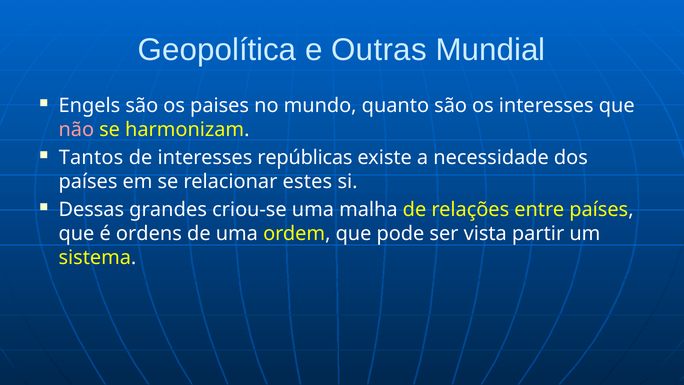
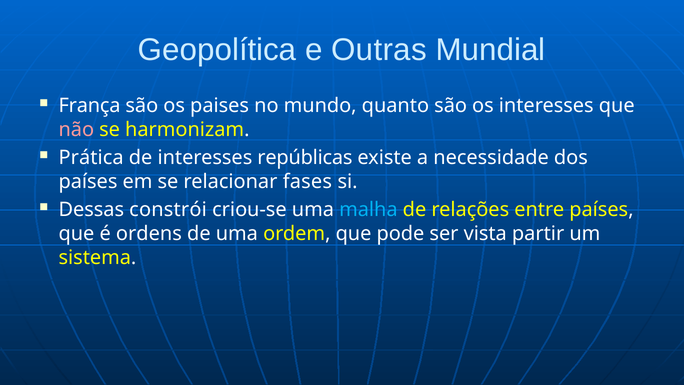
Engels: Engels -> França
Tantos: Tantos -> Prática
estes: estes -> fases
grandes: grandes -> constrói
malha colour: white -> light blue
